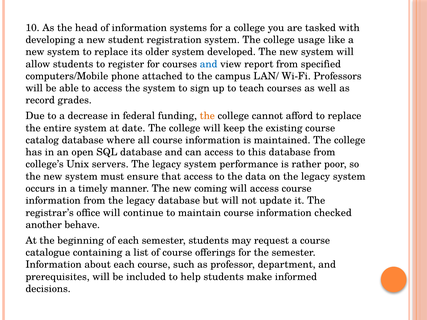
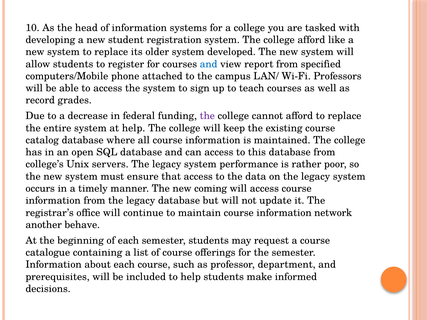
college usage: usage -> afford
the at (207, 116) colour: orange -> purple
at date: date -> help
checked: checked -> network
